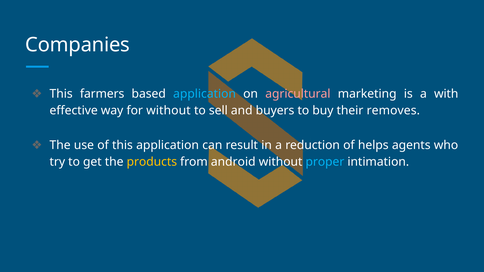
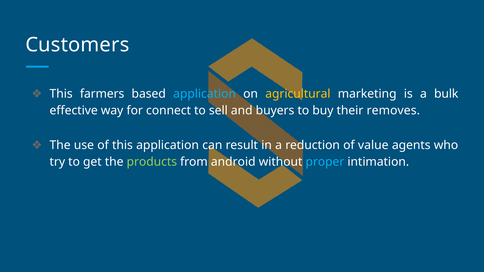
Companies: Companies -> Customers
agricultural colour: pink -> yellow
with: with -> bulk
for without: without -> connect
helps: helps -> value
products colour: yellow -> light green
